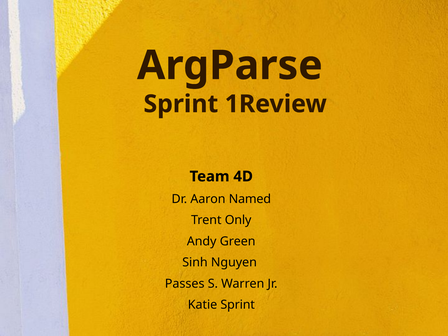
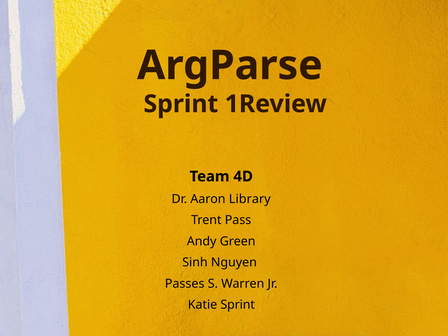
Named: Named -> Library
Only: Only -> Pass
